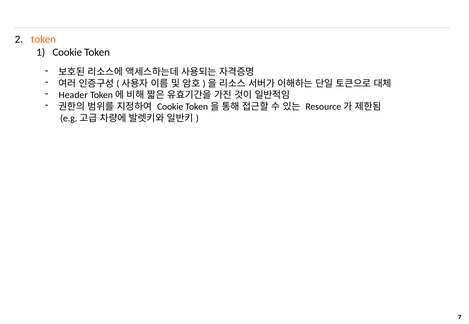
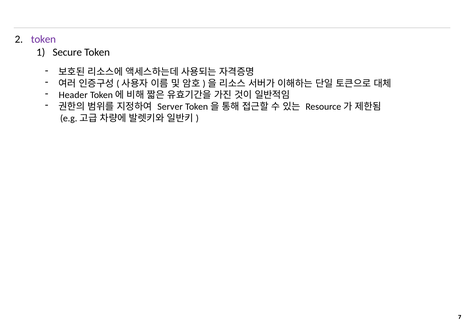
token at (43, 39) colour: orange -> purple
Cookie at (67, 52): Cookie -> Secure
Cookie at (170, 107): Cookie -> Server
